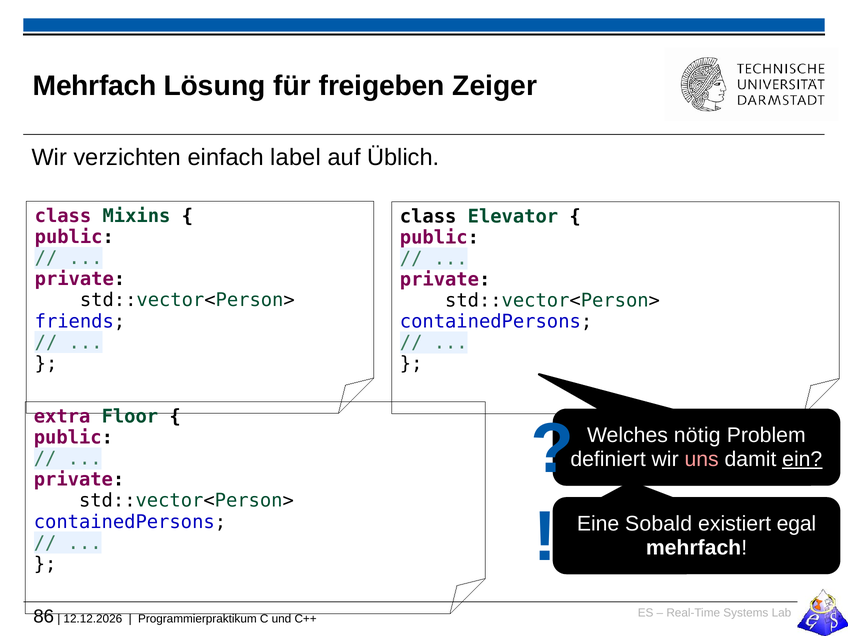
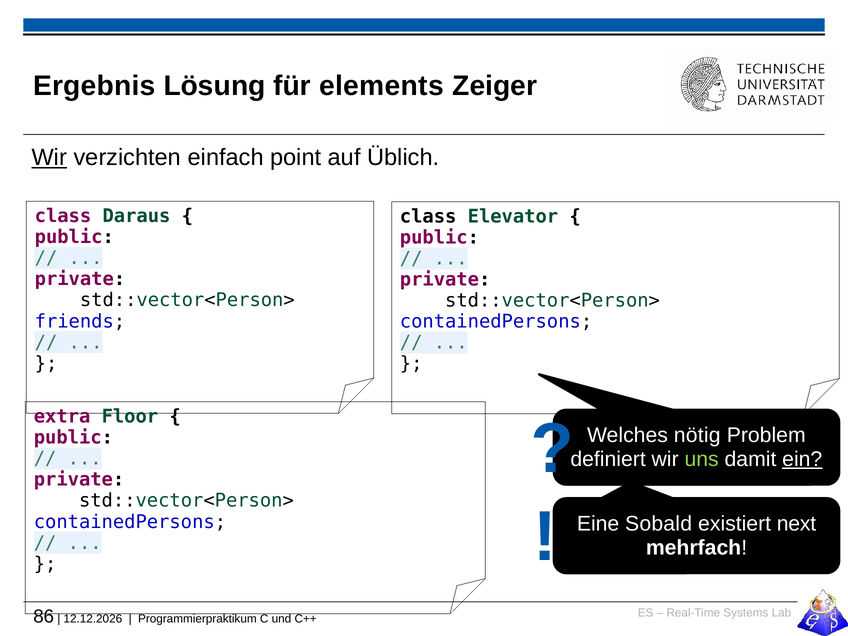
Mehrfach at (95, 86): Mehrfach -> Ergebnis
freigeben: freigeben -> elements
Wir at (49, 158) underline: none -> present
label: label -> point
Mixins: Mixins -> Daraus
uns colour: pink -> light green
egal: egal -> next
